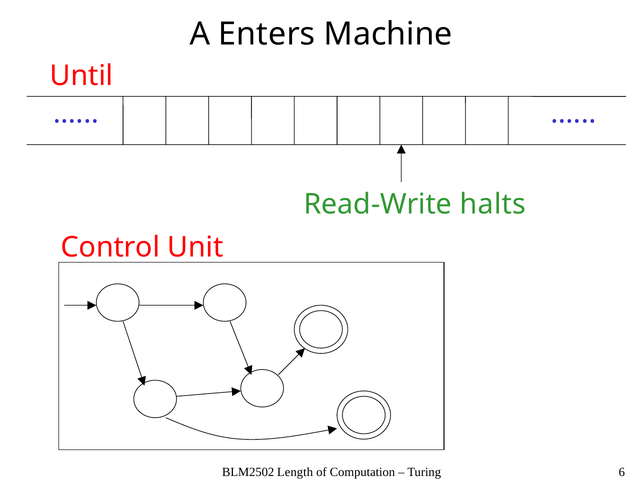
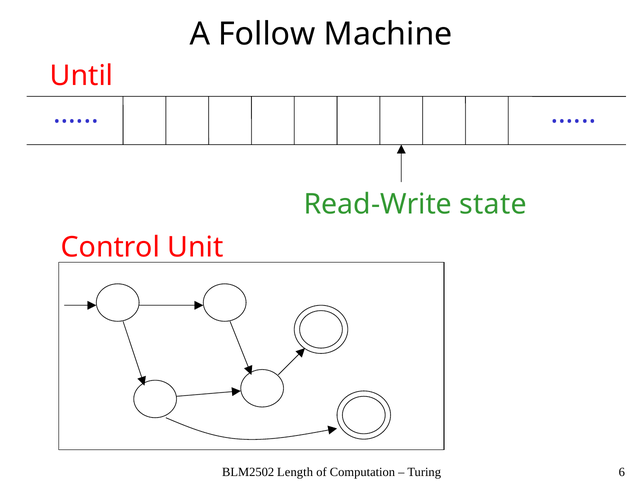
Enters: Enters -> Follow
halts: halts -> state
